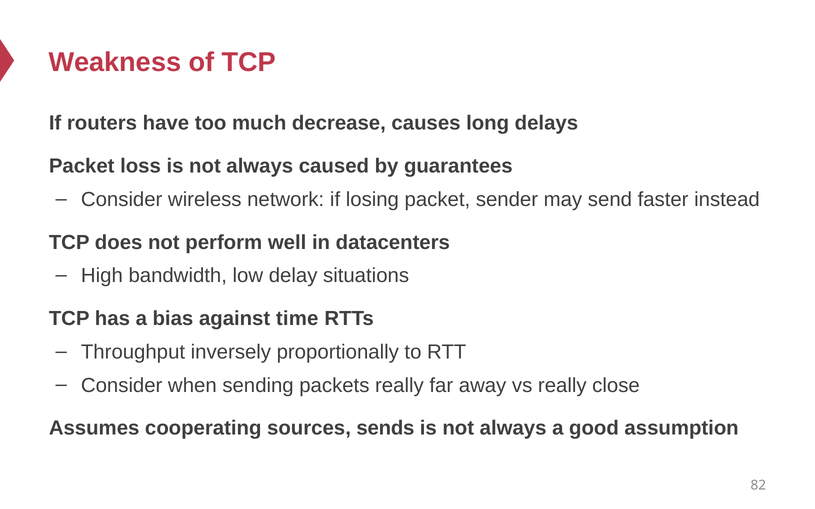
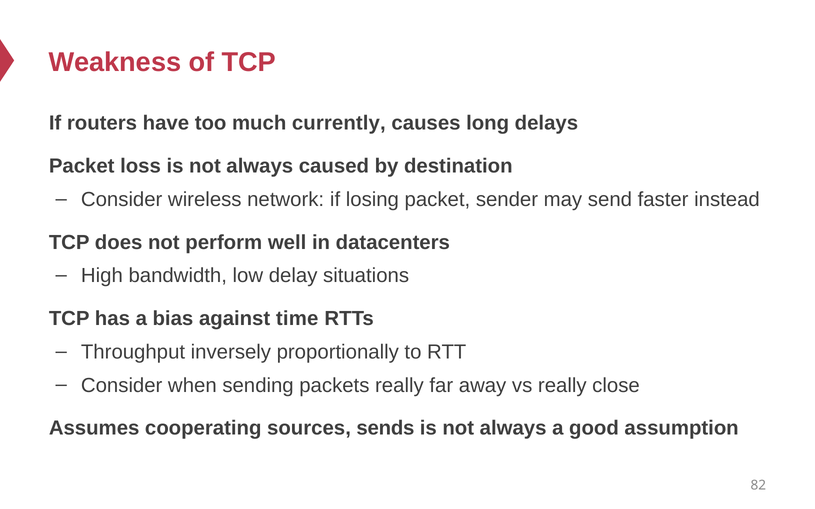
decrease: decrease -> currently
guarantees: guarantees -> destination
